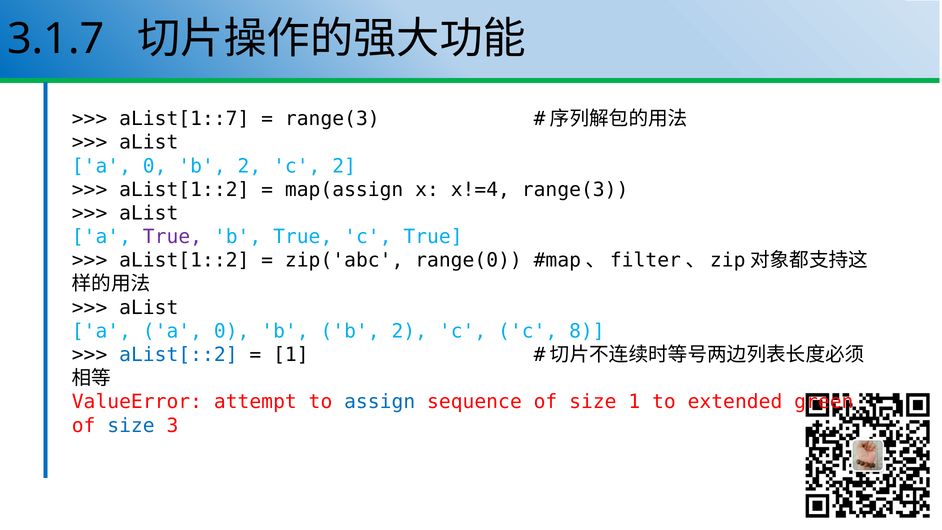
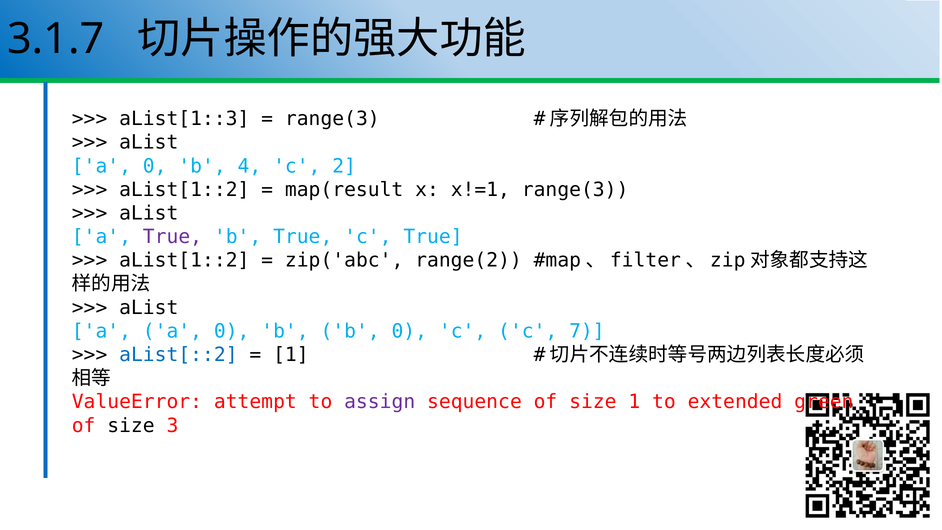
aList[1::7: aList[1::7 -> aList[1::3
0 b 2: 2 -> 4
map(assign: map(assign -> map(result
x!=4: x!=4 -> x!=1
range(0: range(0 -> range(2
b b 2: 2 -> 0
8: 8 -> 7
assign colour: blue -> purple
size at (131, 425) colour: blue -> black
